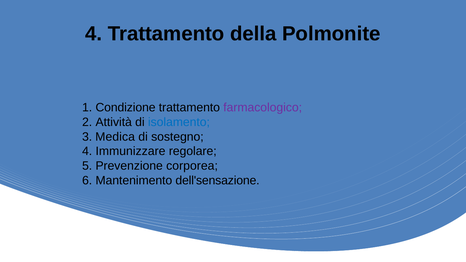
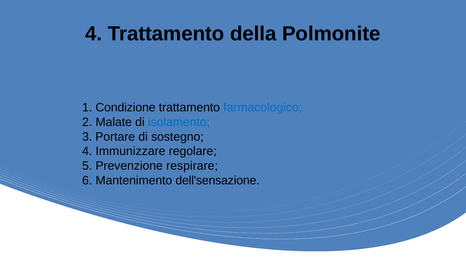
farmacologico colour: purple -> blue
Attività: Attività -> Malate
Medica: Medica -> Portare
corporea: corporea -> respirare
